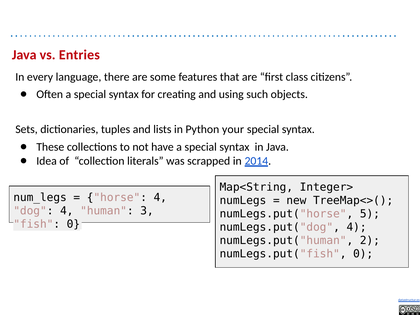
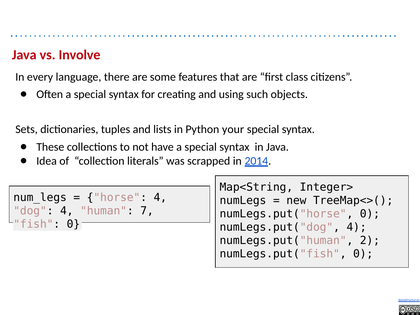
Entries: Entries -> Involve
3: 3 -> 7
numLegs.put("horse 5: 5 -> 0
